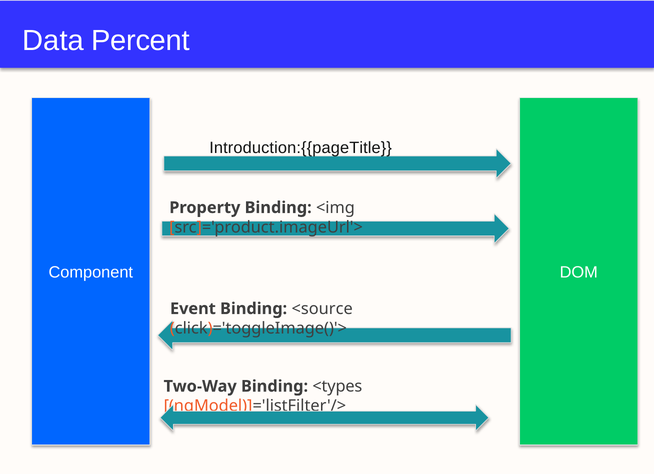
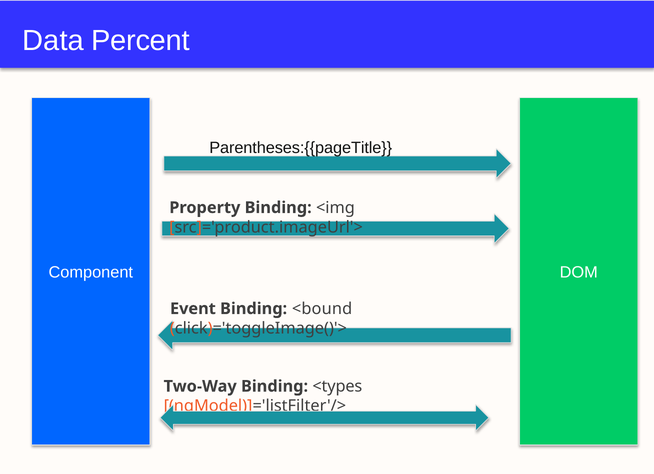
Introduction:{{pageTitle: Introduction:{{pageTitle -> Parentheses:{{pageTitle
<source: <source -> <bound
